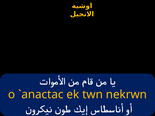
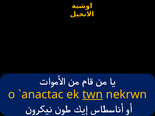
twn underline: none -> present
